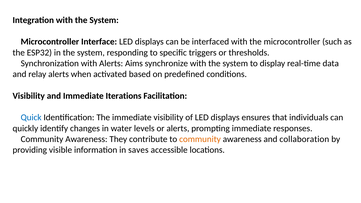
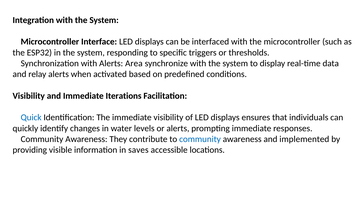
Aims: Aims -> Area
community at (200, 139) colour: orange -> blue
collaboration: collaboration -> implemented
